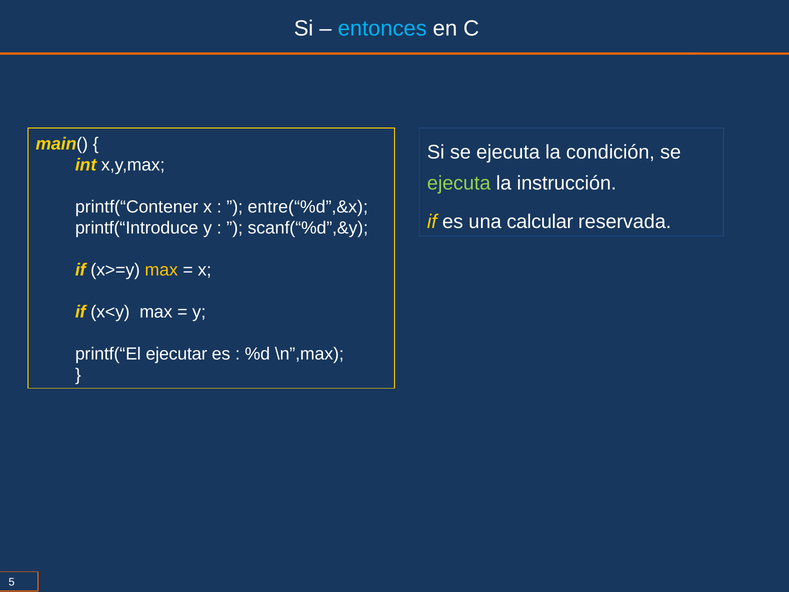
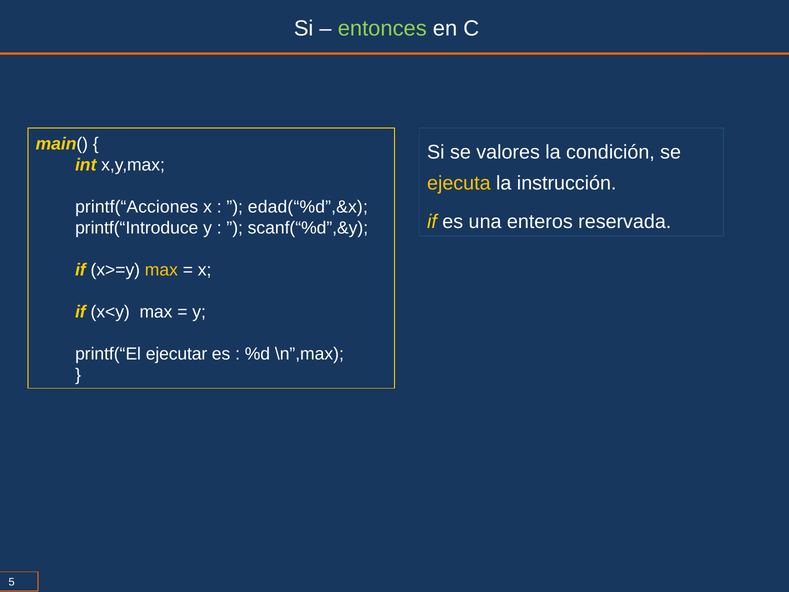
entonces colour: light blue -> light green
Si se ejecuta: ejecuta -> valores
ejecuta at (459, 183) colour: light green -> yellow
printf(“Contener: printf(“Contener -> printf(“Acciones
entre(“%d”,&x: entre(“%d”,&x -> edad(“%d”,&x
calcular: calcular -> enteros
